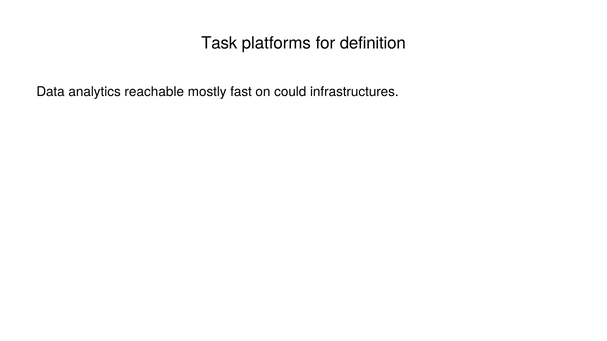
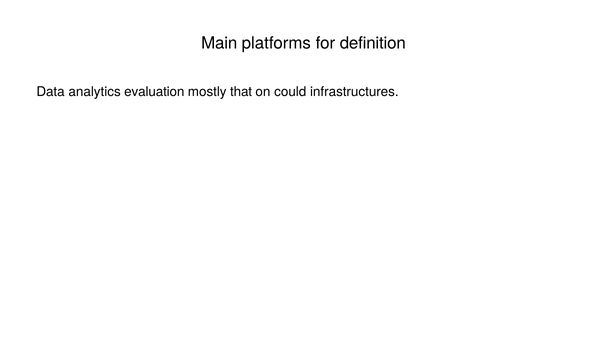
Task: Task -> Main
reachable: reachable -> evaluation
fast: fast -> that
